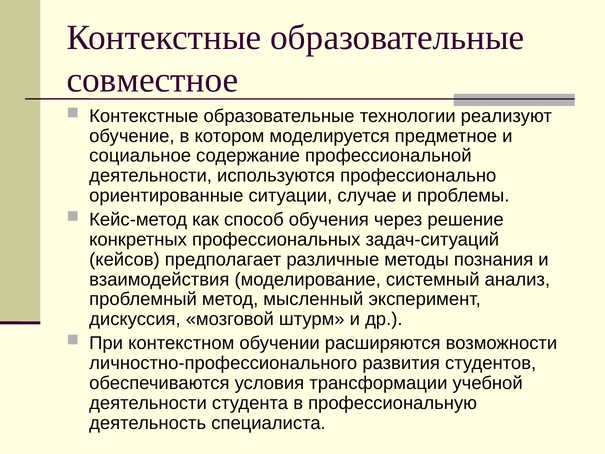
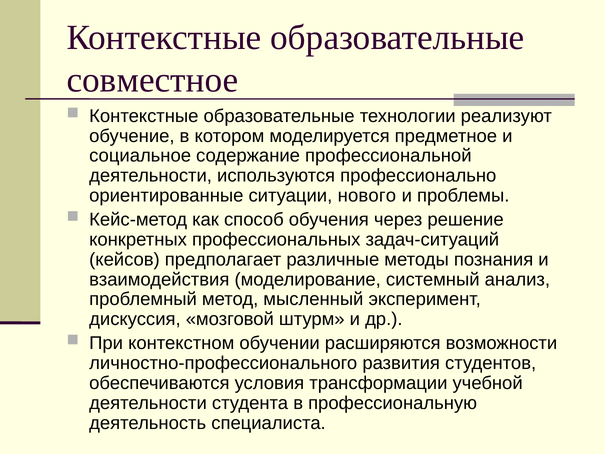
случае: случае -> нового
